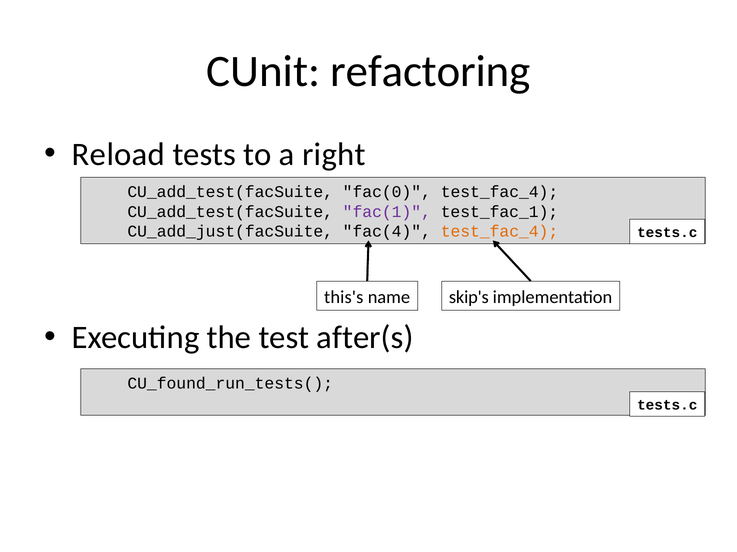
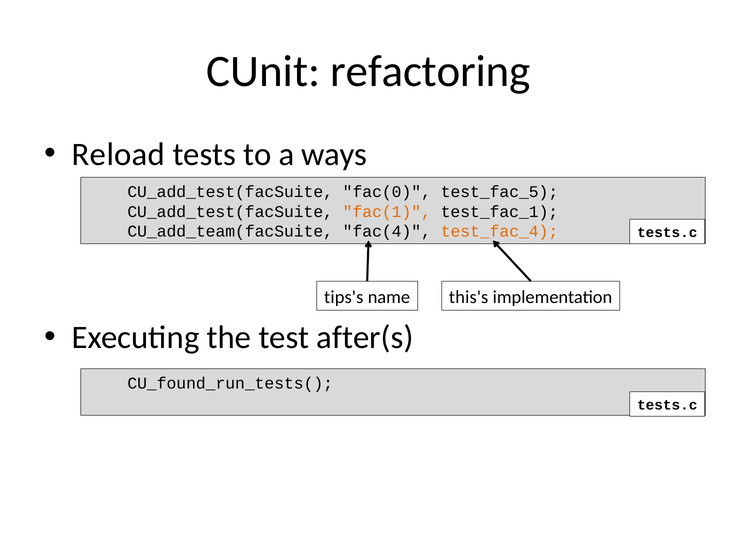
right: right -> ways
fac(0 test_fac_4: test_fac_4 -> test_fac_5
fac(1 colour: purple -> orange
CU_add_just(facSuite: CU_add_just(facSuite -> CU_add_team(facSuite
this's: this's -> tips's
skip's: skip's -> this's
